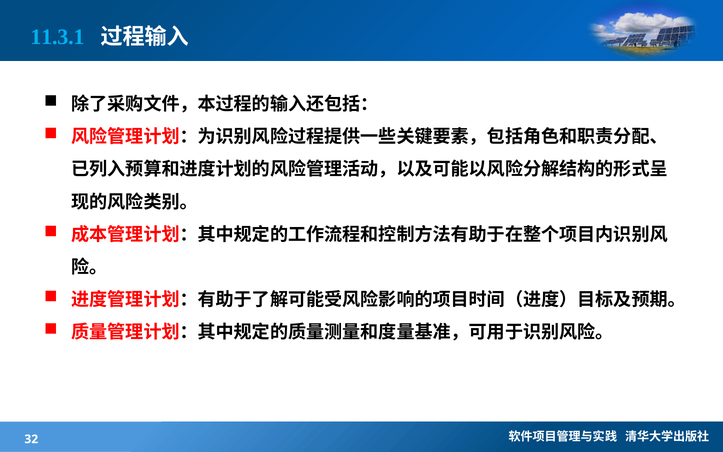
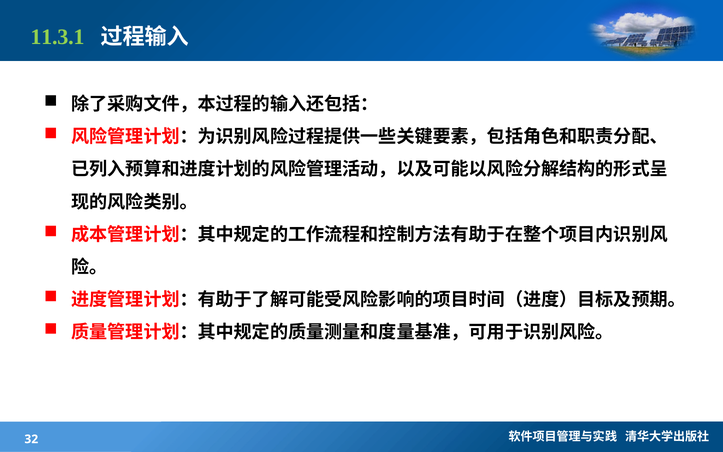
11.3.1 colour: light blue -> light green
